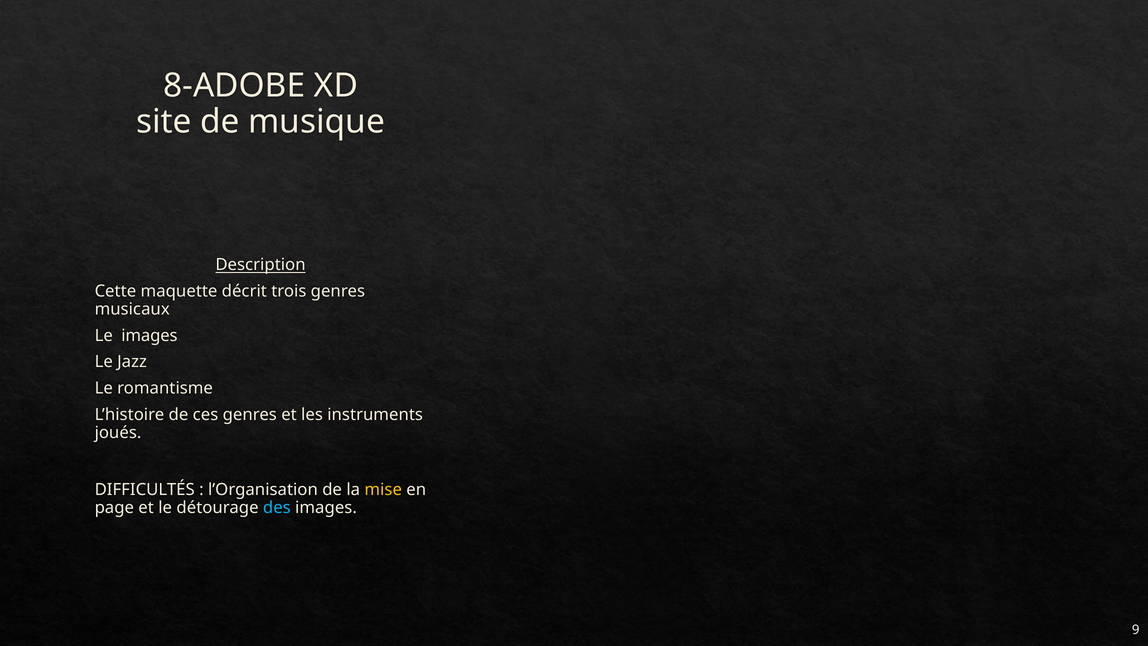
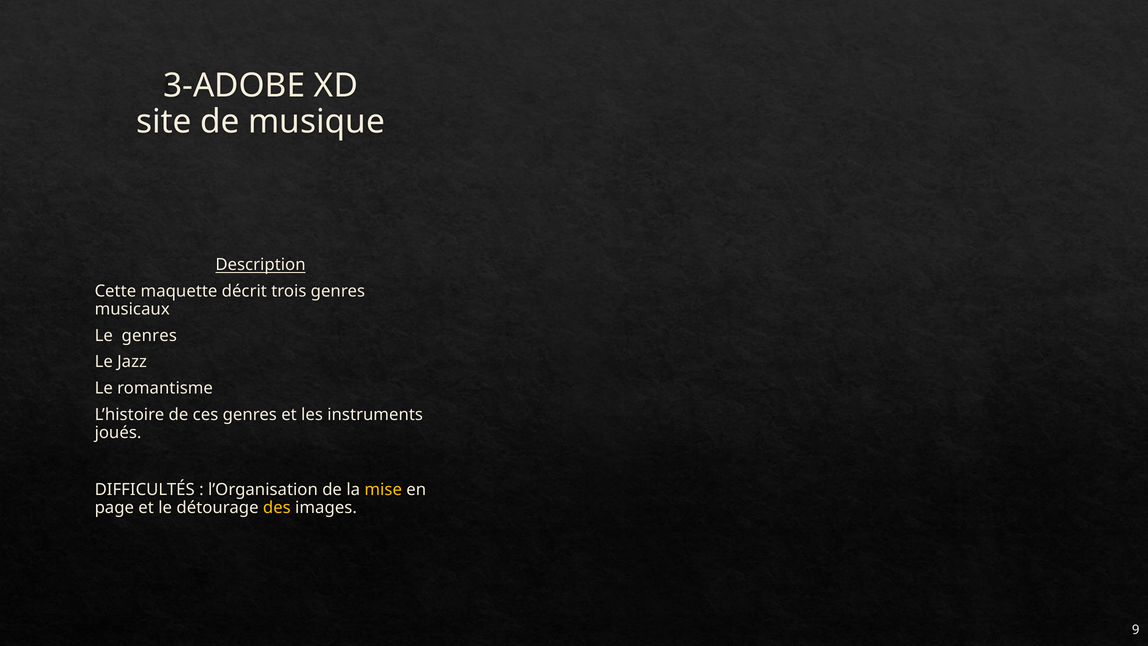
8-ADOBE: 8-ADOBE -> 3-ADOBE
Le images: images -> genres
des colour: light blue -> yellow
